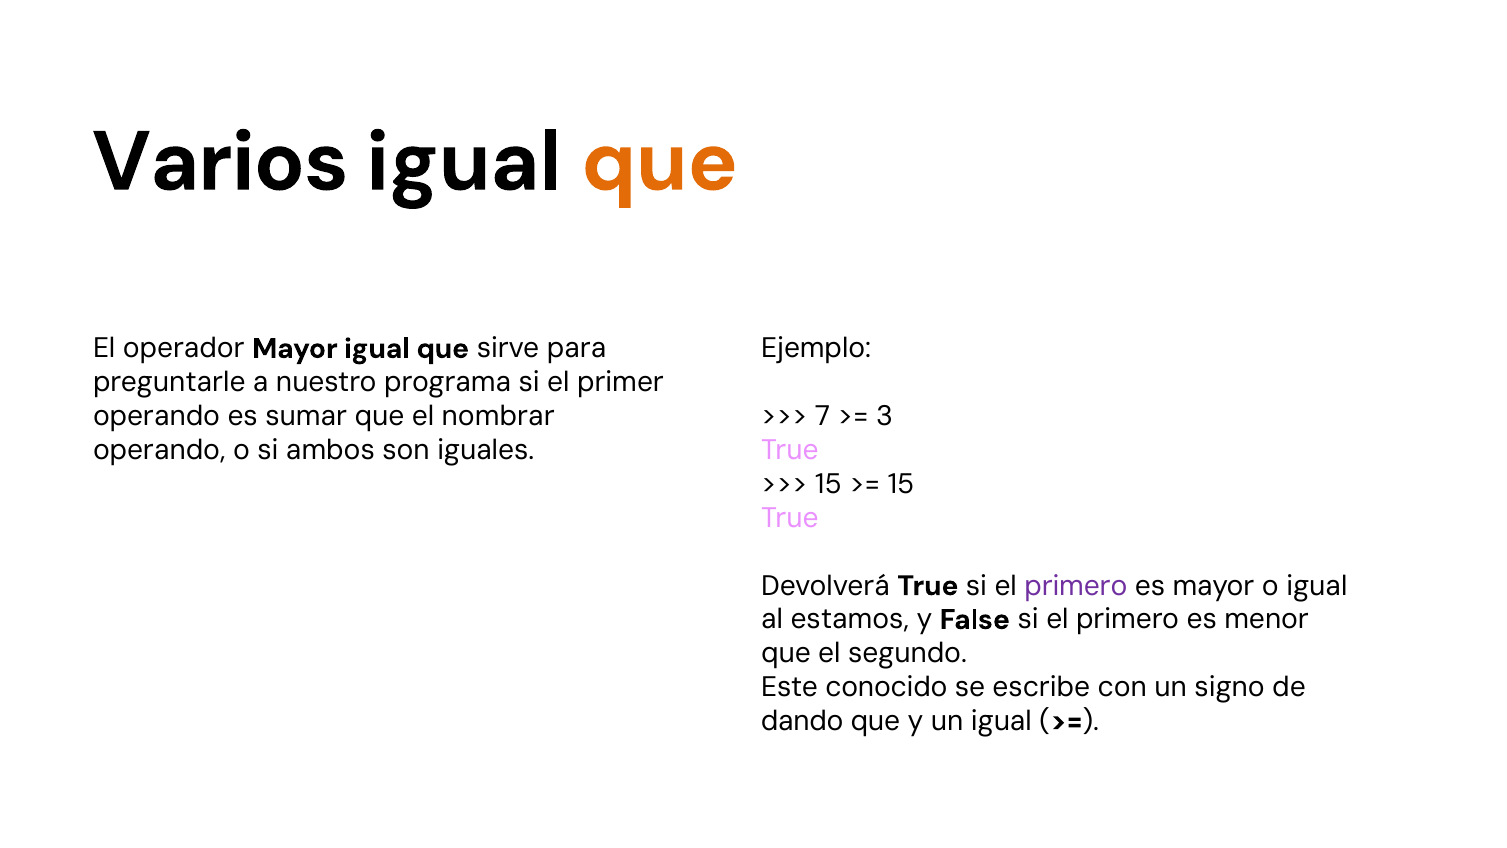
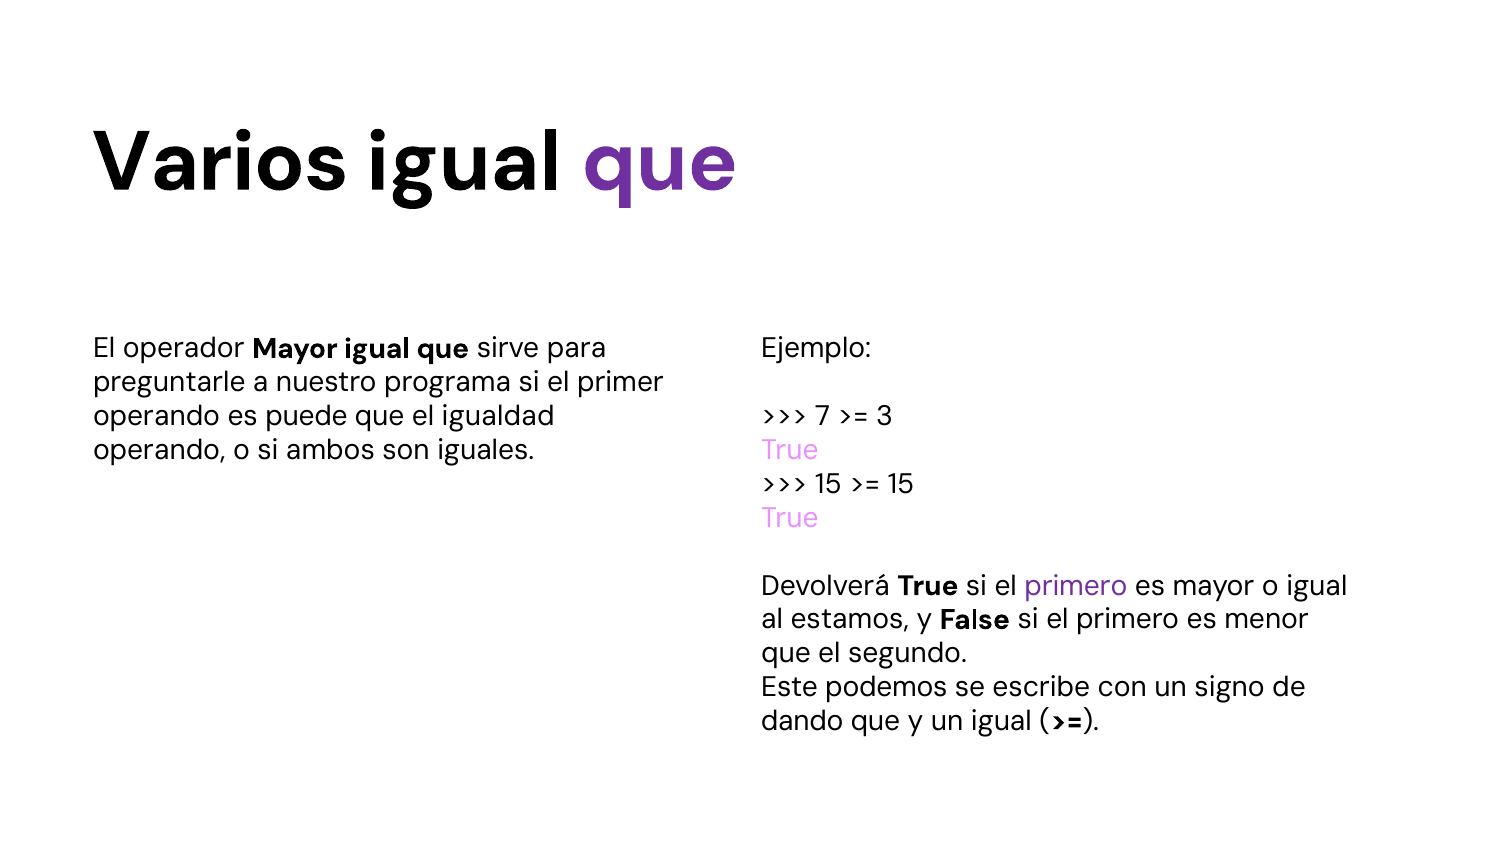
que at (660, 162) colour: orange -> purple
sumar: sumar -> puede
nombrar: nombrar -> igualdad
conocido: conocido -> podemos
